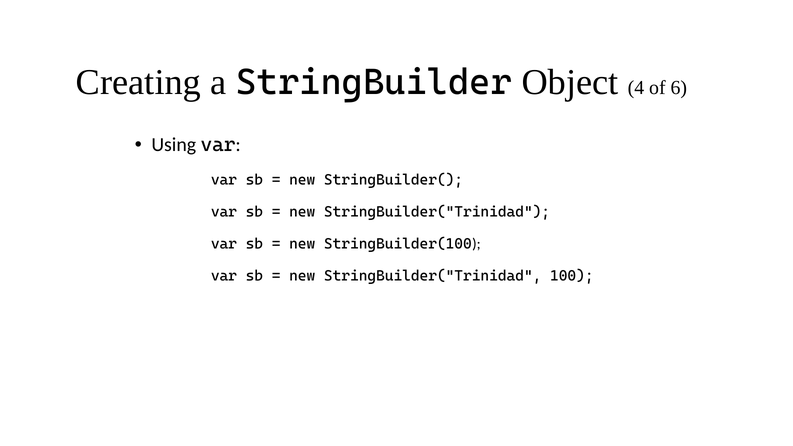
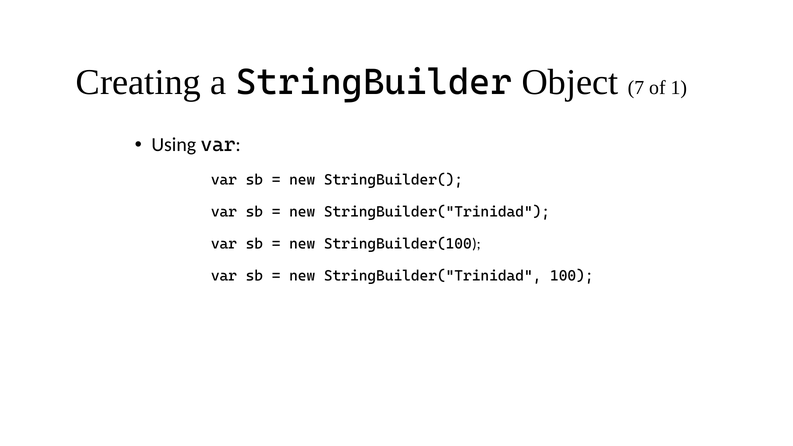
4: 4 -> 7
6: 6 -> 1
